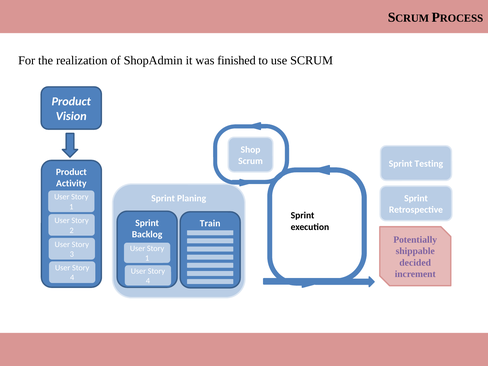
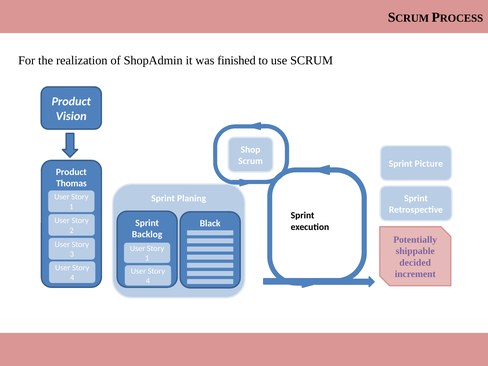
Testing: Testing -> Picture
Activity at (71, 183): Activity -> Thomas
Train: Train -> Black
